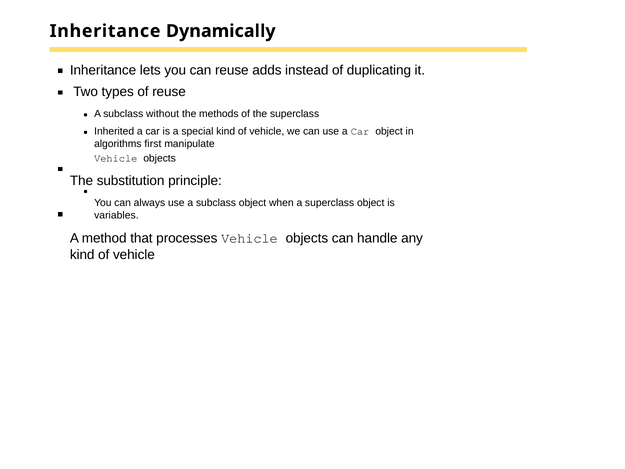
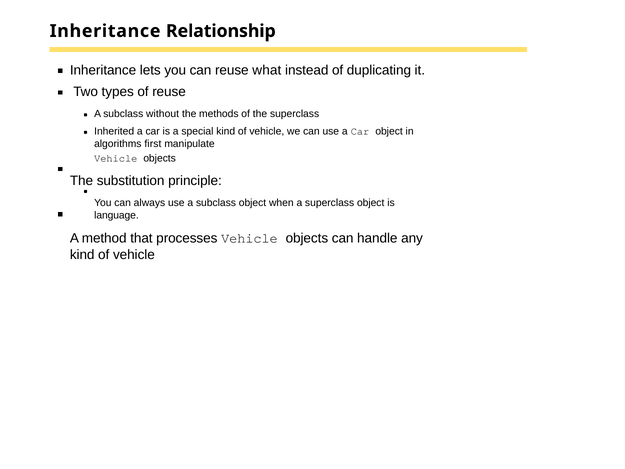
Dynamically: Dynamically -> Relationship
adds: adds -> what
variables: variables -> language
